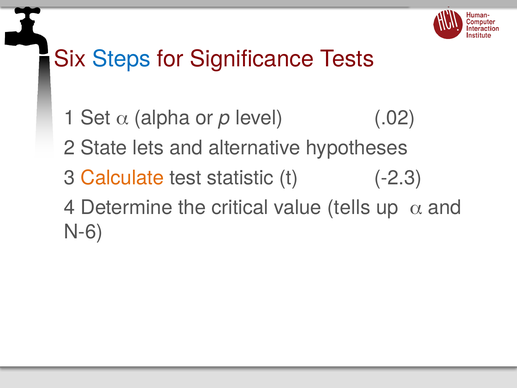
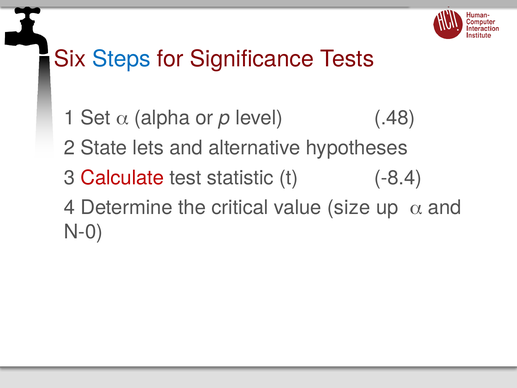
.02: .02 -> .48
Calculate colour: orange -> red
-2.3: -2.3 -> -8.4
tells: tells -> size
N-6: N-6 -> N-0
